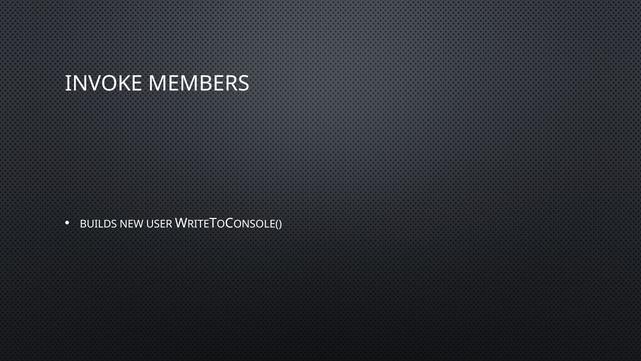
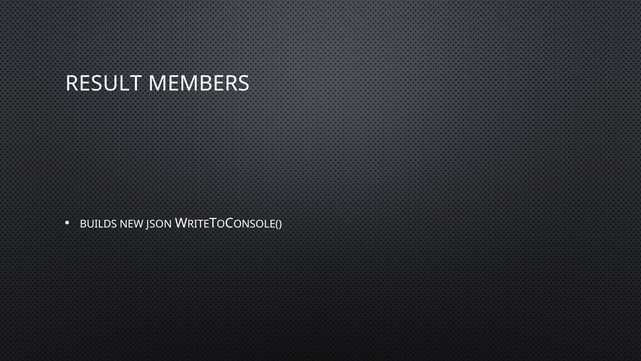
INVOKE: INVOKE -> RESULT
USER: USER -> JSON
